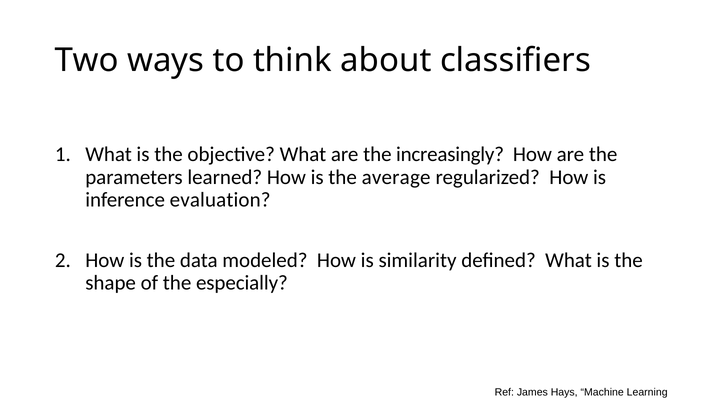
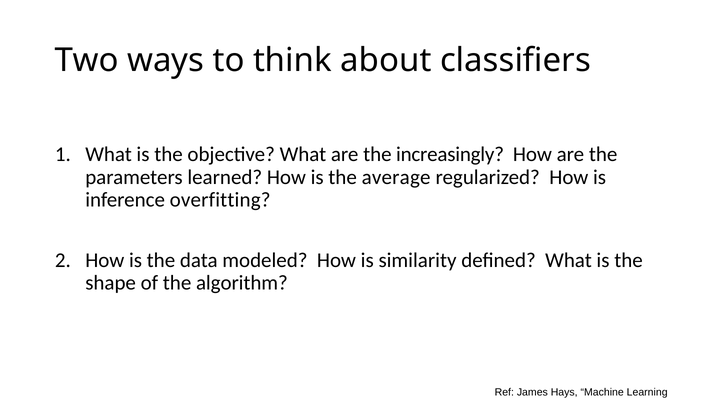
evaluation: evaluation -> overfitting
especially: especially -> algorithm
